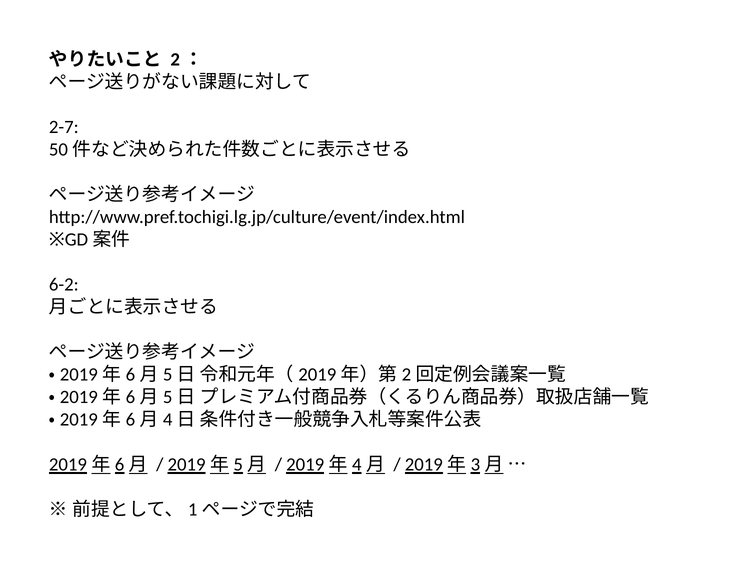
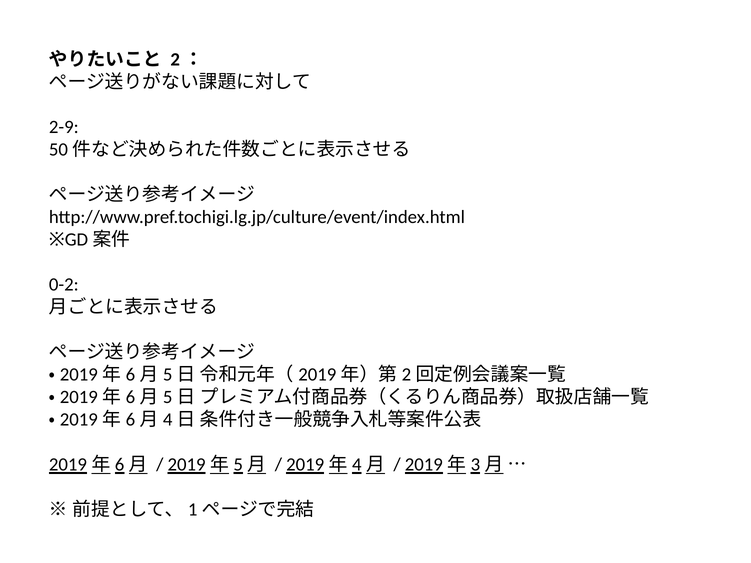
2-7: 2-7 -> 2-9
6-2: 6-2 -> 0-2
